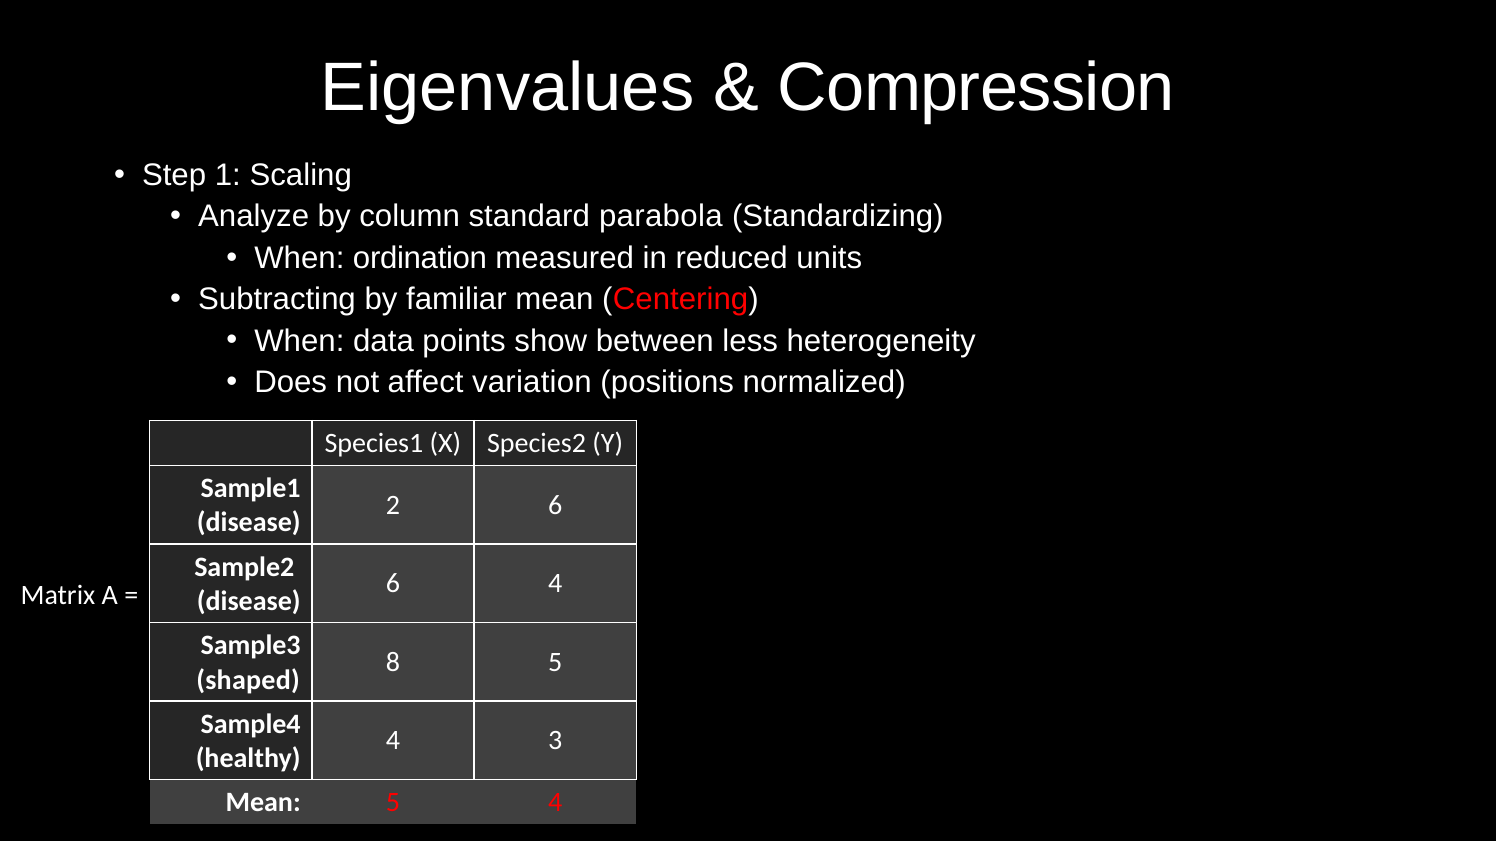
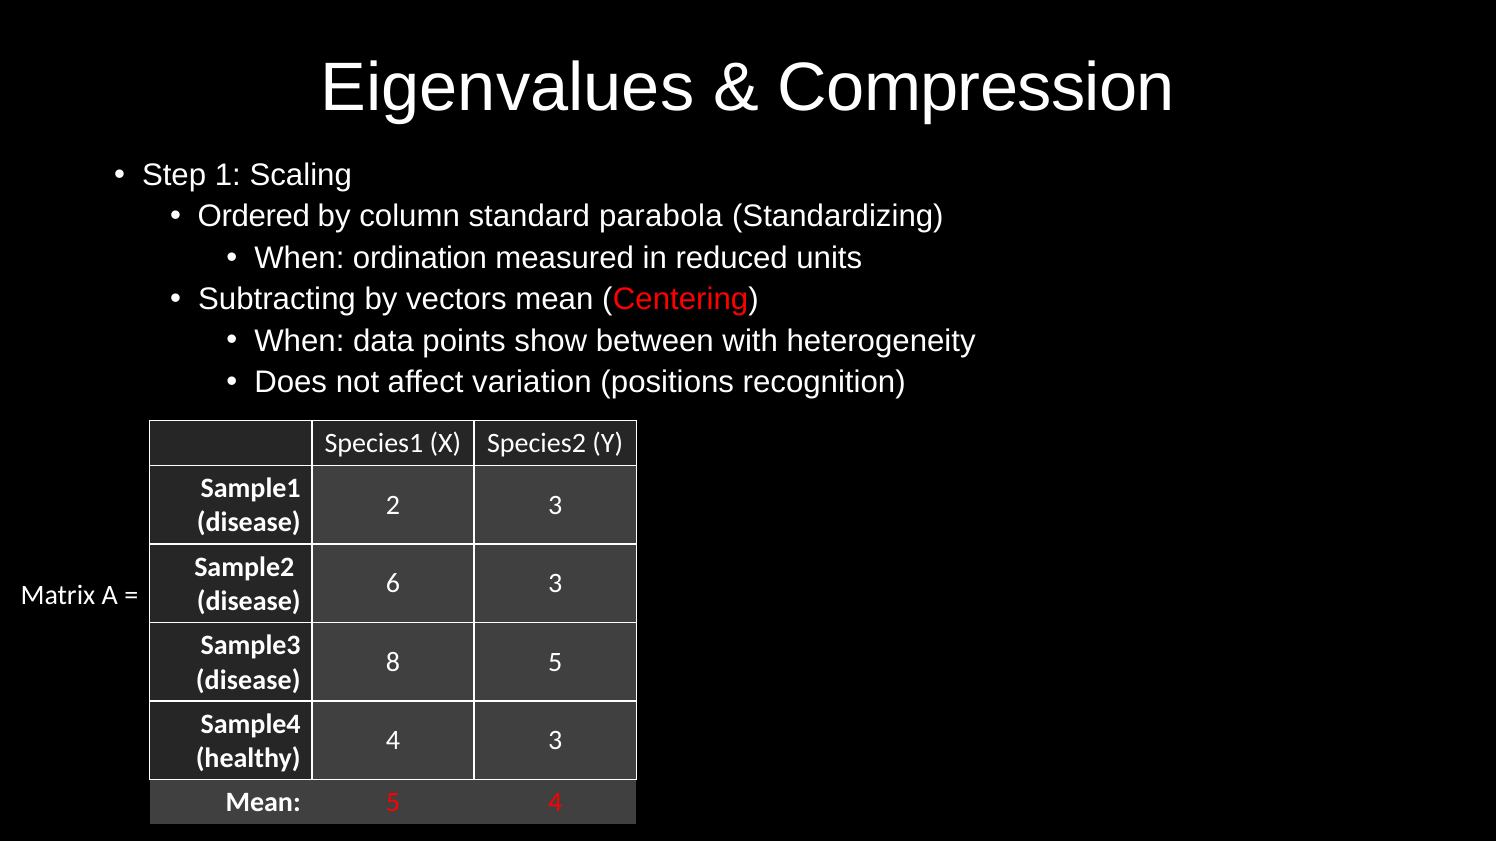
Analyze: Analyze -> Ordered
familiar: familiar -> vectors
less: less -> with
normalized: normalized -> recognition
2 6: 6 -> 3
6 4: 4 -> 3
shaped at (248, 680): shaped -> disease
